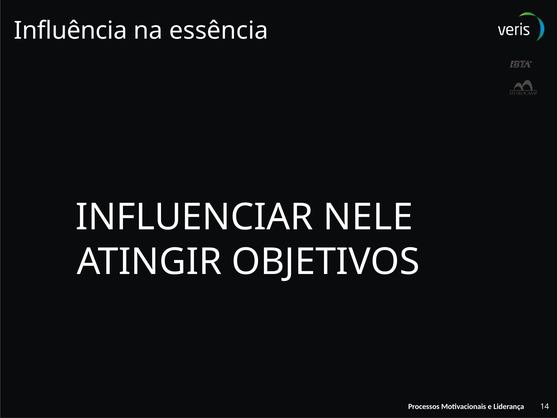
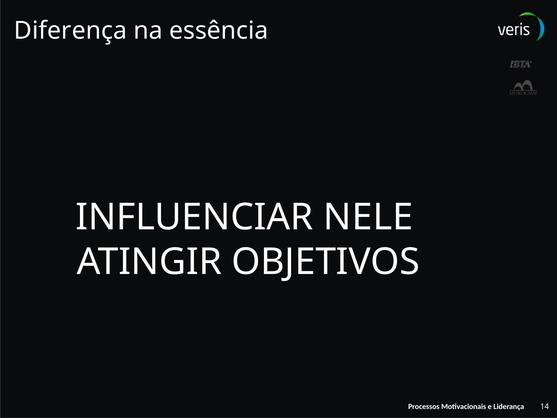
Influência: Influência -> Diferença
